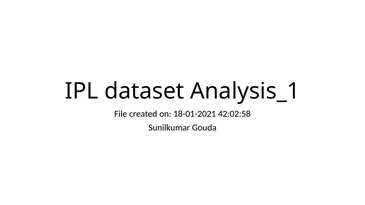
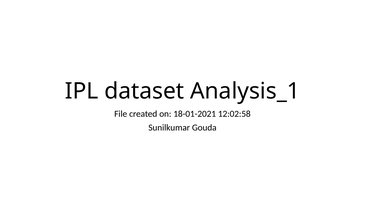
42:02:58: 42:02:58 -> 12:02:58
